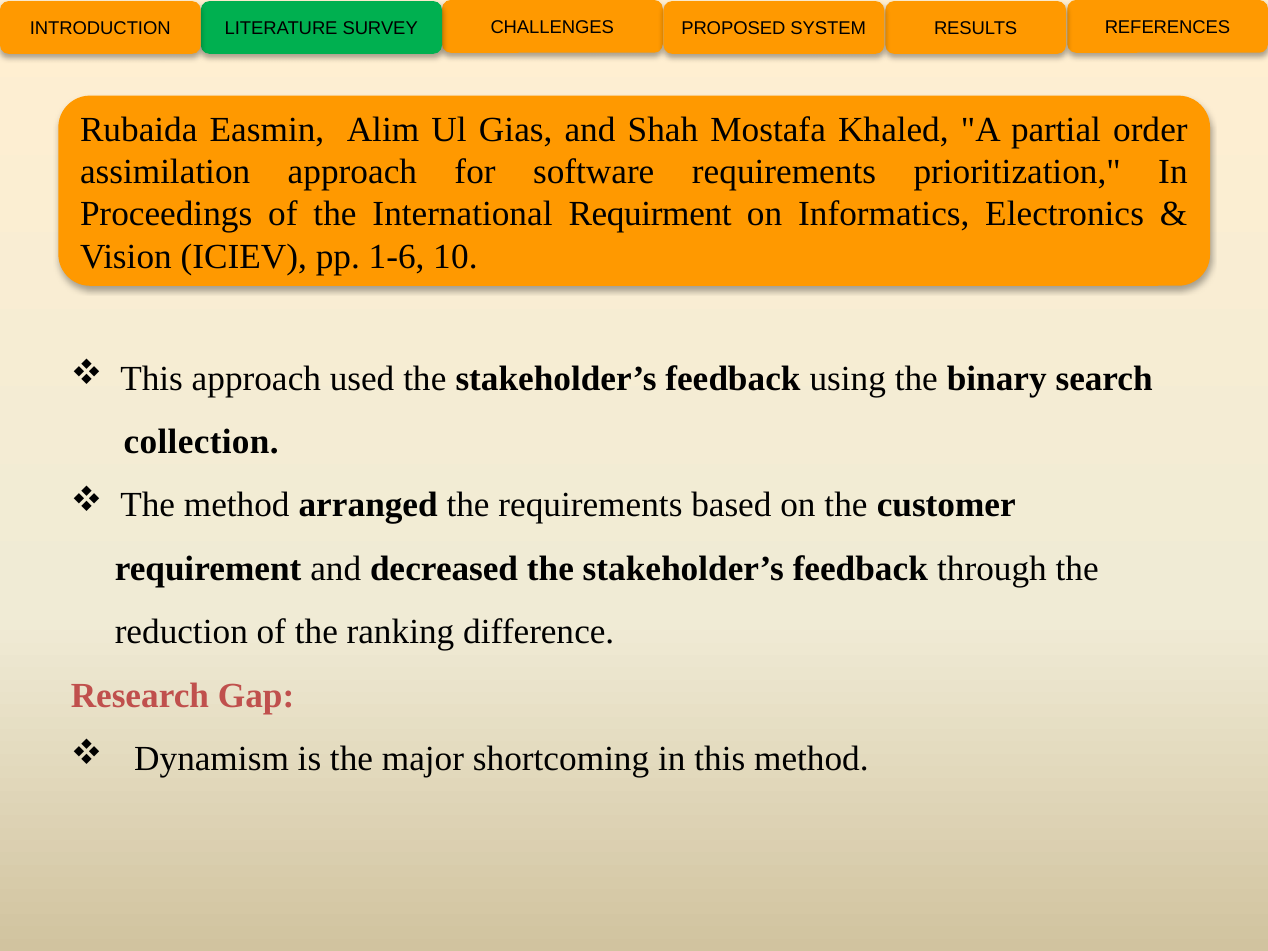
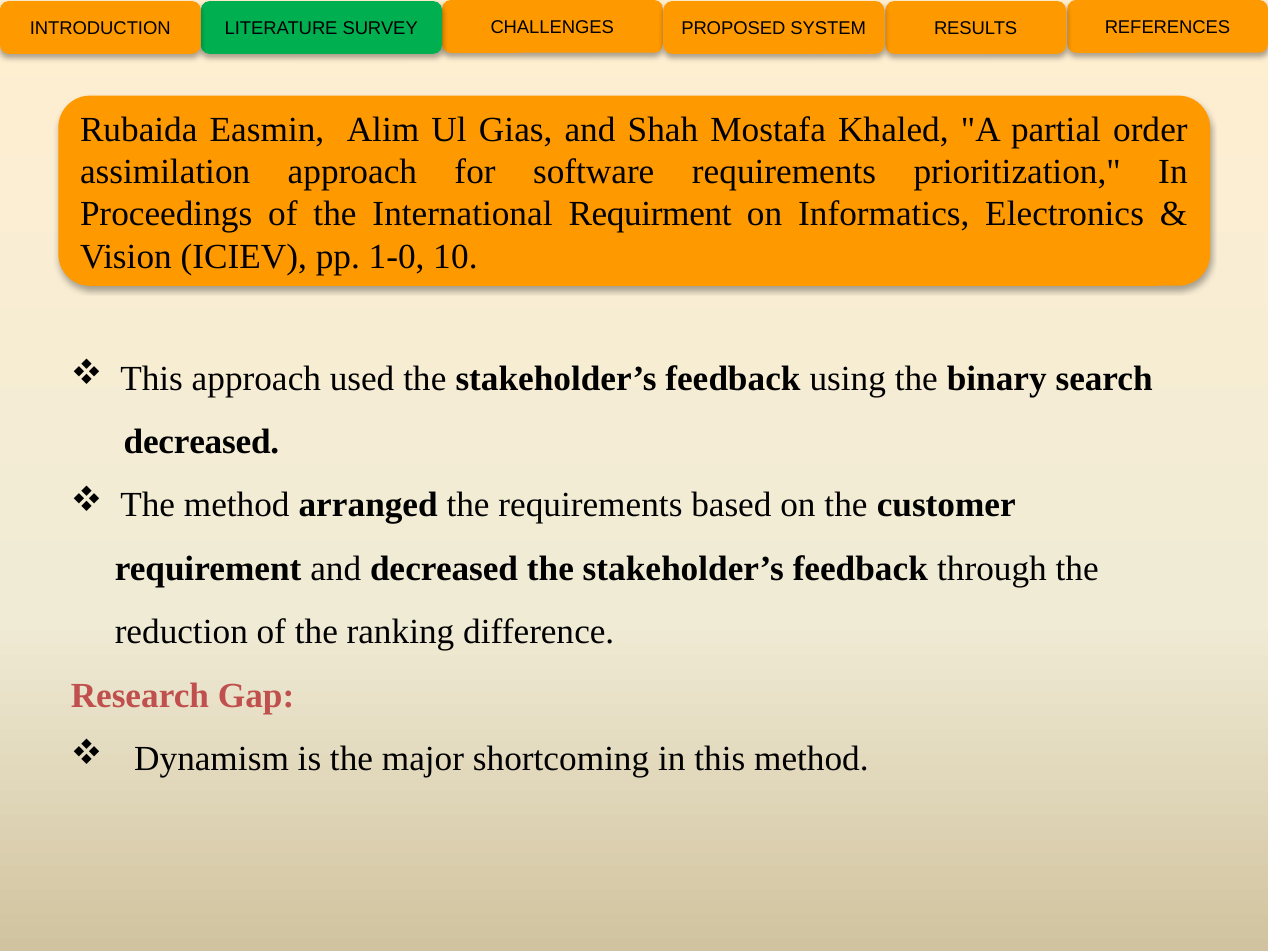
1-6: 1-6 -> 1-0
collection at (201, 442): collection -> decreased
